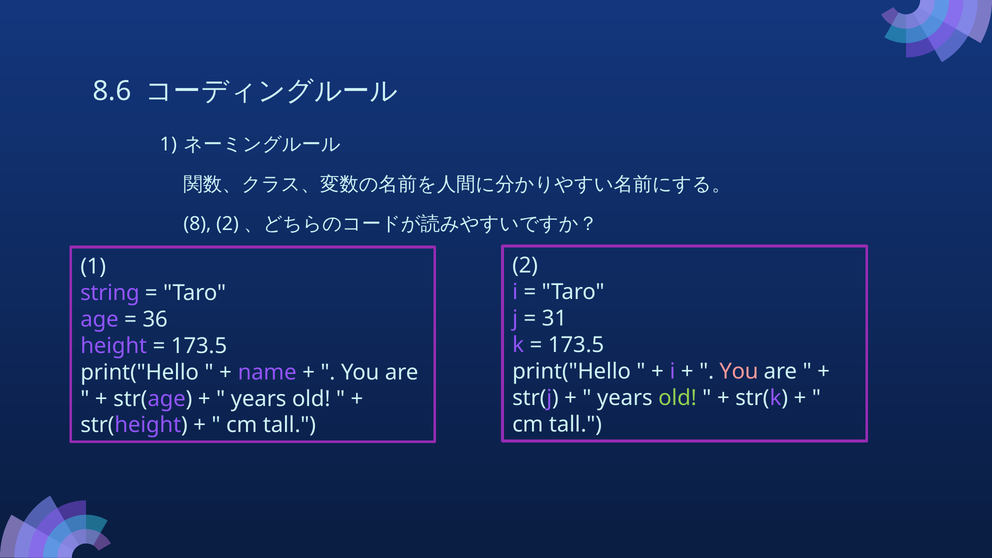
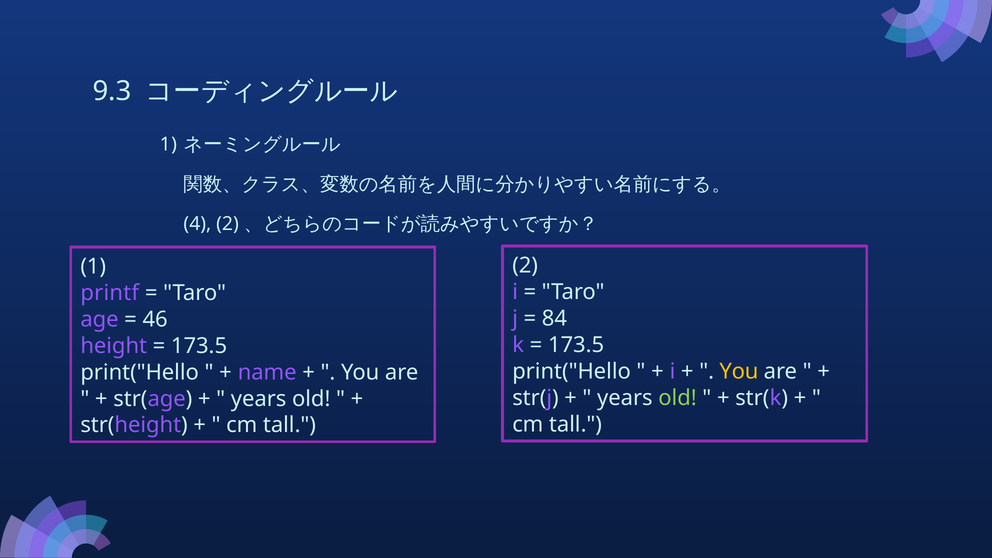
8.6: 8.6 -> 9.3
8: 8 -> 4
string: string -> printf
31: 31 -> 84
36: 36 -> 46
You at (739, 371) colour: pink -> yellow
